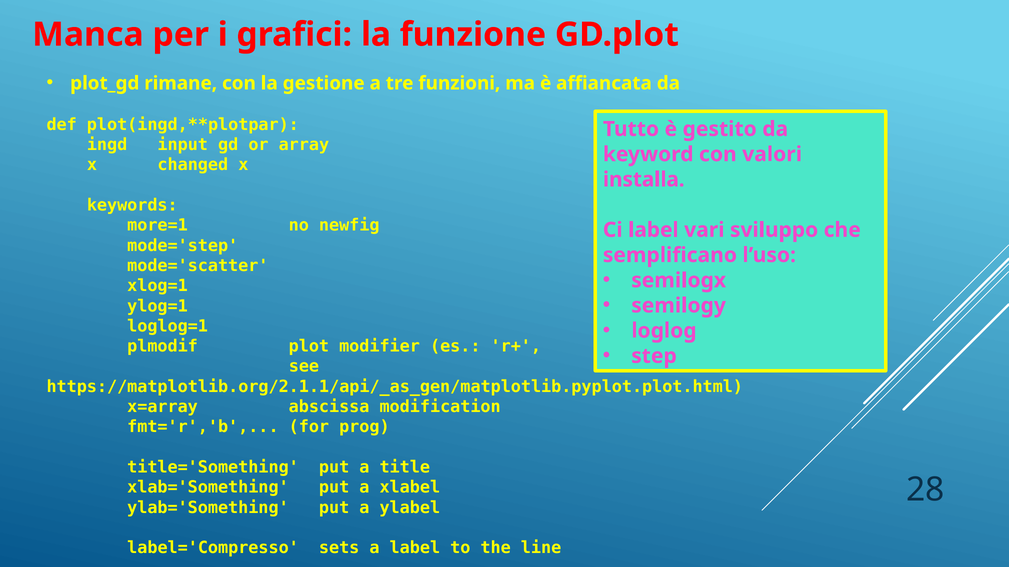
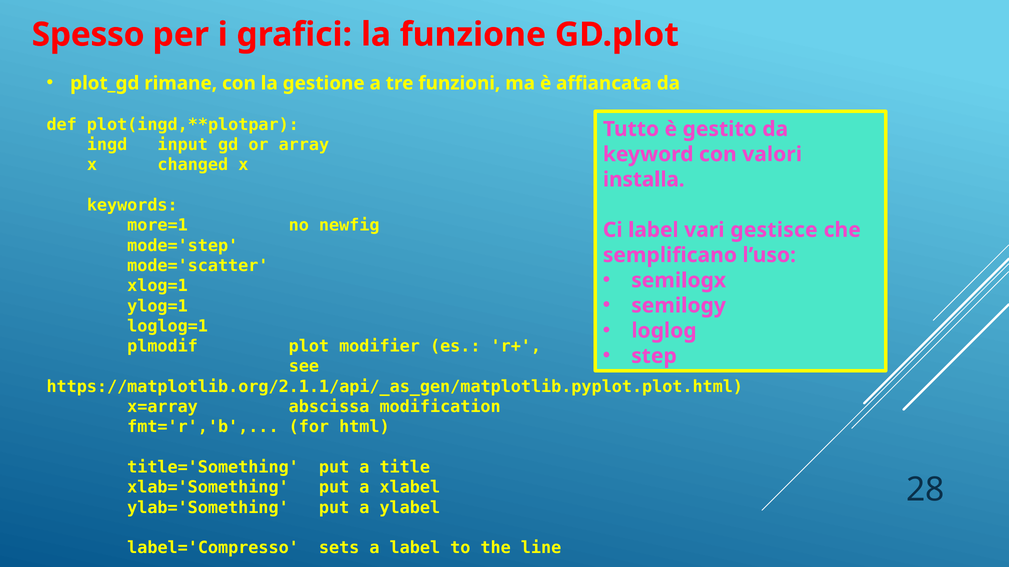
Manca: Manca -> Spesso
sviluppo: sviluppo -> gestisce
prog: prog -> html
